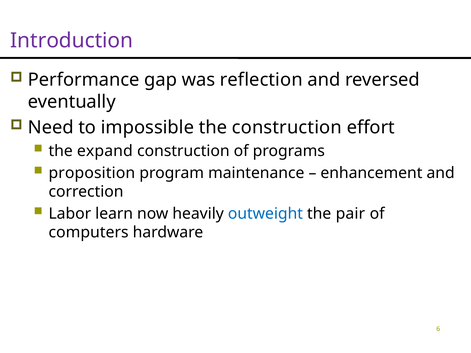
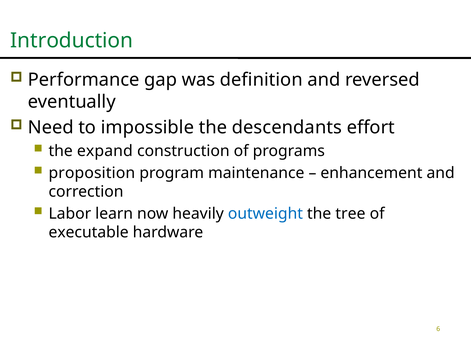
Introduction colour: purple -> green
reflection: reflection -> definition
the construction: construction -> descendants
pair: pair -> tree
computers: computers -> executable
